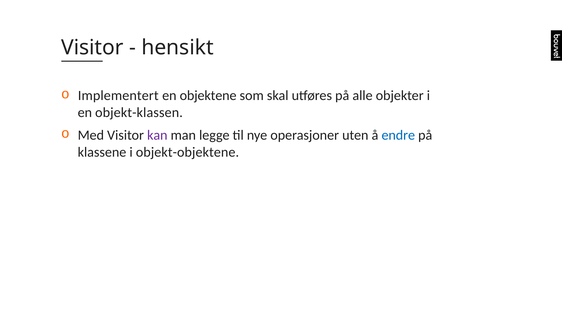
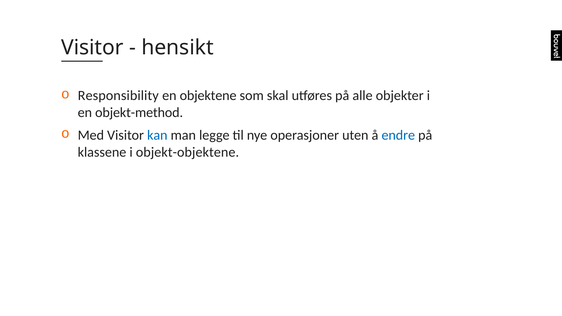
Implementert: Implementert -> Responsibility
objekt-klassen: objekt-klassen -> objekt-method
kan colour: purple -> blue
